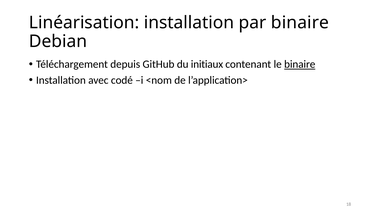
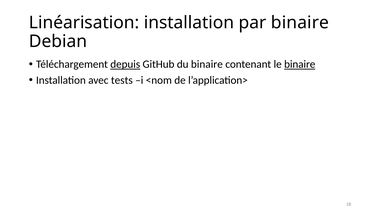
depuis underline: none -> present
du initiaux: initiaux -> binaire
codé: codé -> tests
